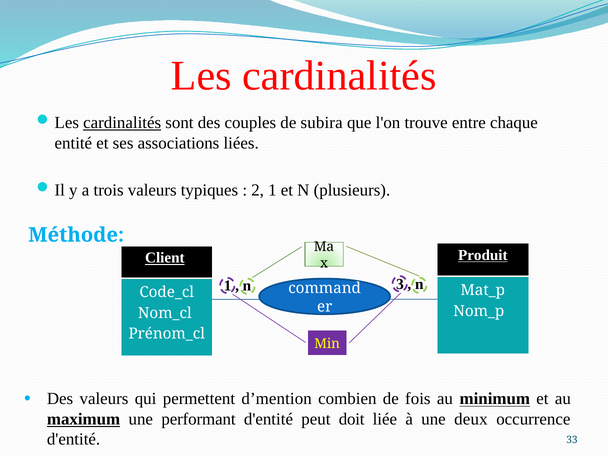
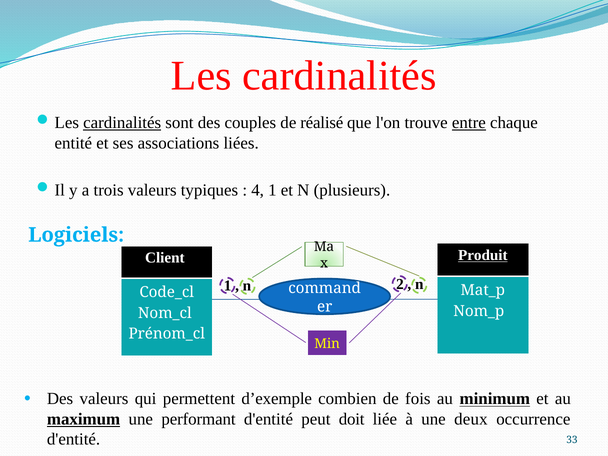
subira: subira -> réalisé
entre underline: none -> present
2: 2 -> 4
Méthode: Méthode -> Logiciels
Client underline: present -> none
3: 3 -> 2
d’mention: d’mention -> d’exemple
